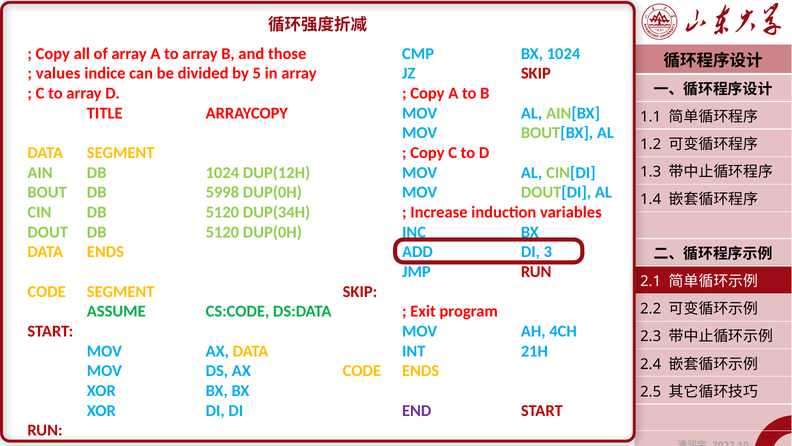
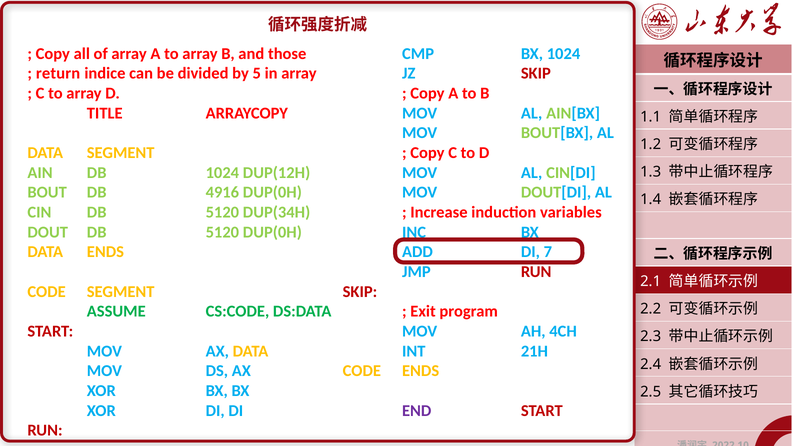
values: values -> return
5998: 5998 -> 4916
3: 3 -> 7
